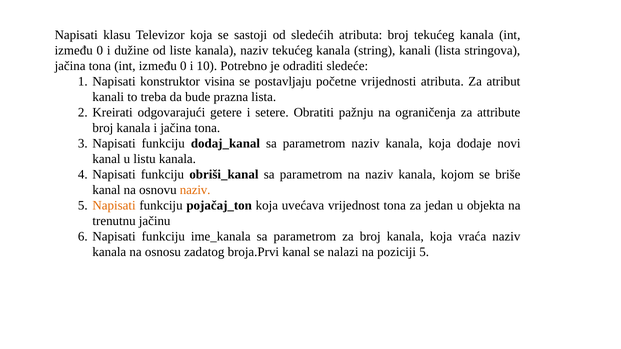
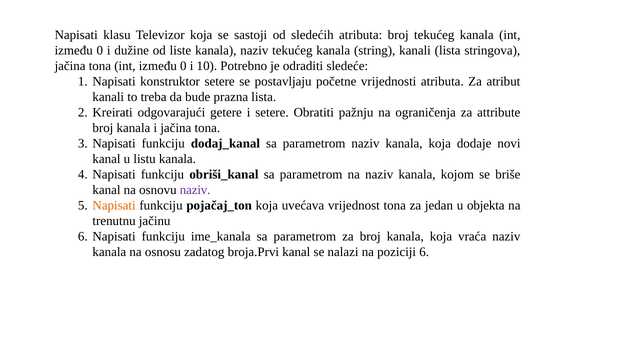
konstruktor visina: visina -> setere
naziv at (195, 190) colour: orange -> purple
poziciji 5: 5 -> 6
